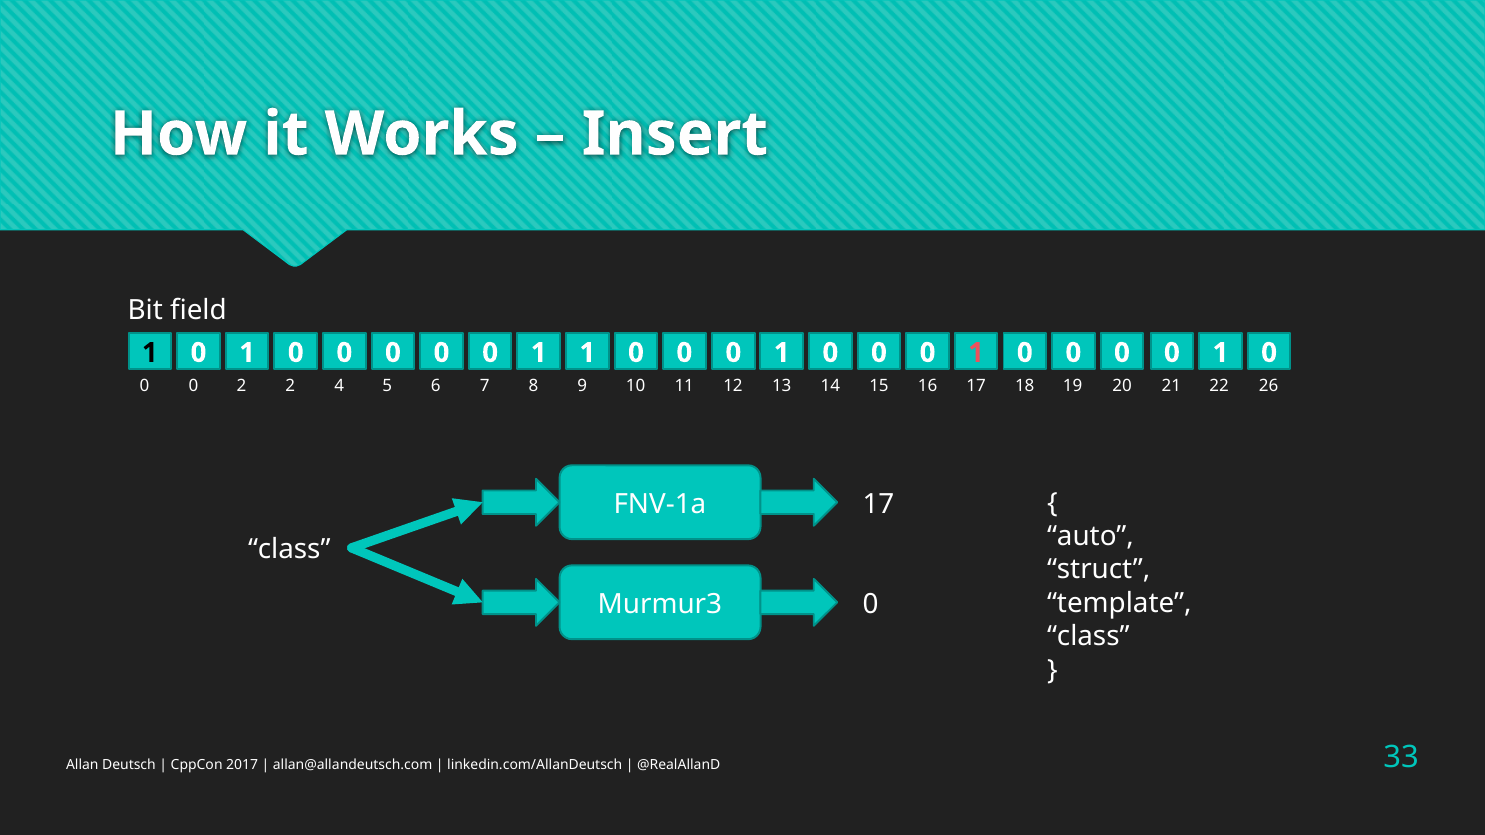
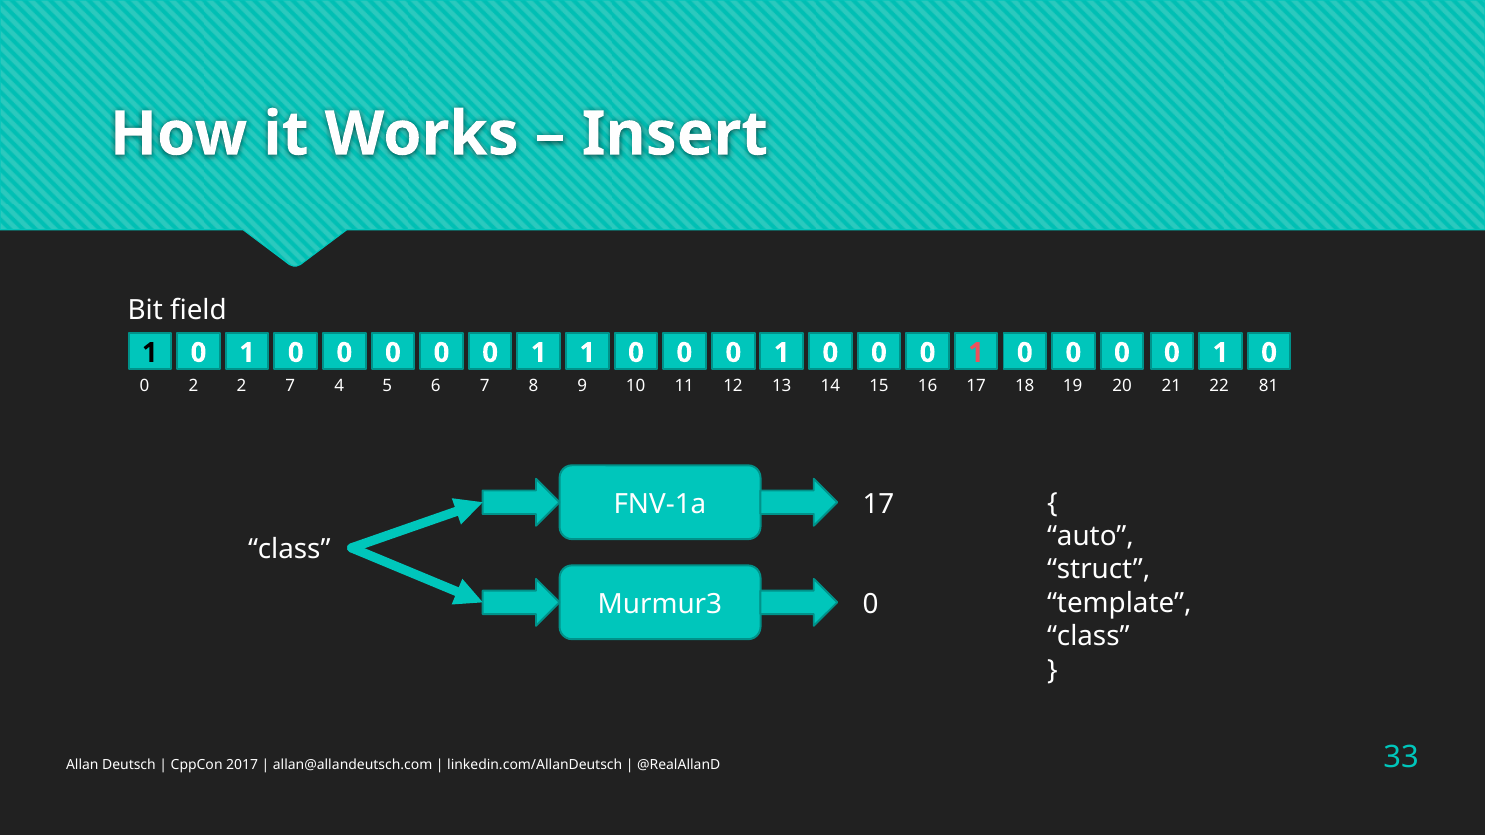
0 at (193, 386): 0 -> 2
2 2: 2 -> 7
26: 26 -> 81
